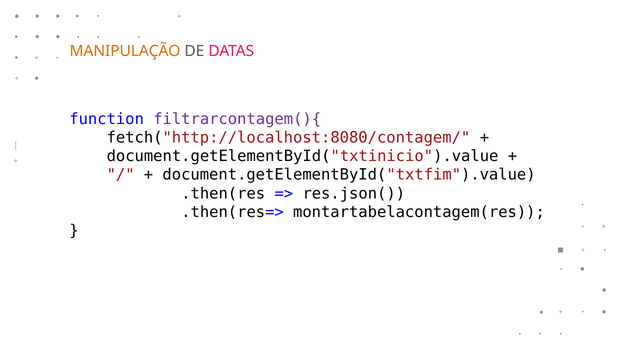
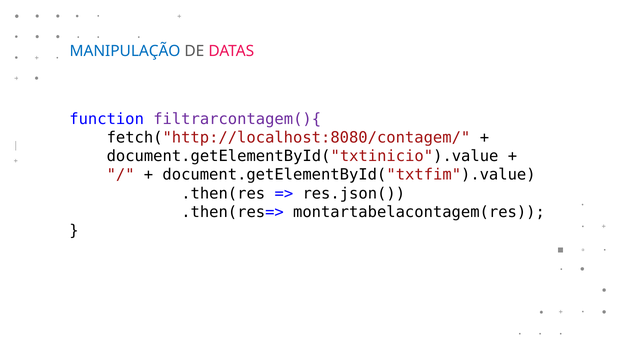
MANIPULAÇÃO colour: orange -> blue
